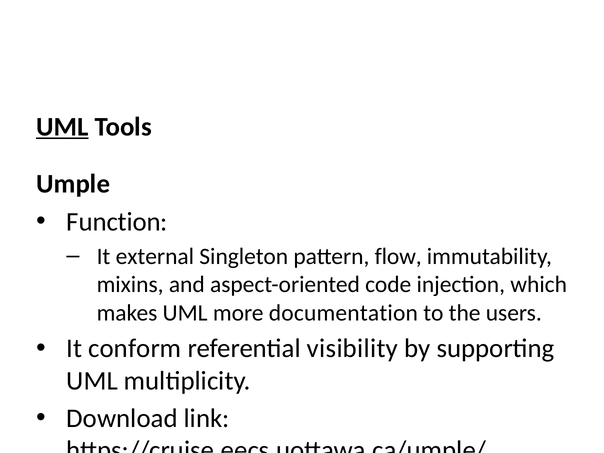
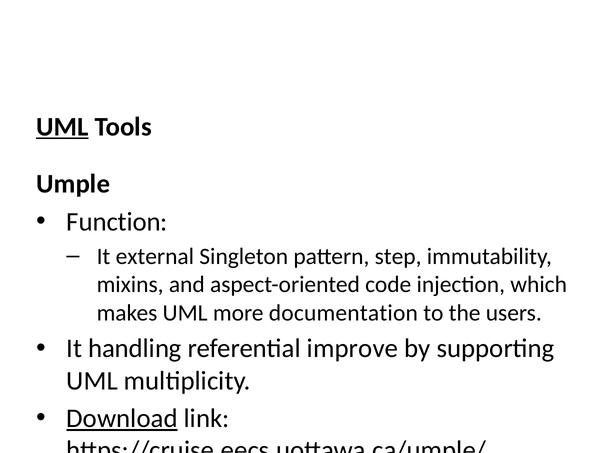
flow: flow -> step
conform: conform -> handling
visibility: visibility -> improve
Download underline: none -> present
